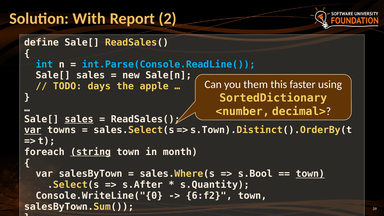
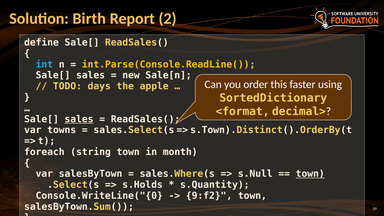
With: With -> Birth
int.Parse(Console.ReadLine( colour: light blue -> yellow
them: them -> order
<number: <number -> <format
var at (33, 130) underline: present -> none
string underline: present -> none
s.Bool: s.Bool -> s.Null
s.After: s.After -> s.Holds
6:f2: 6:f2 -> 9:f2
